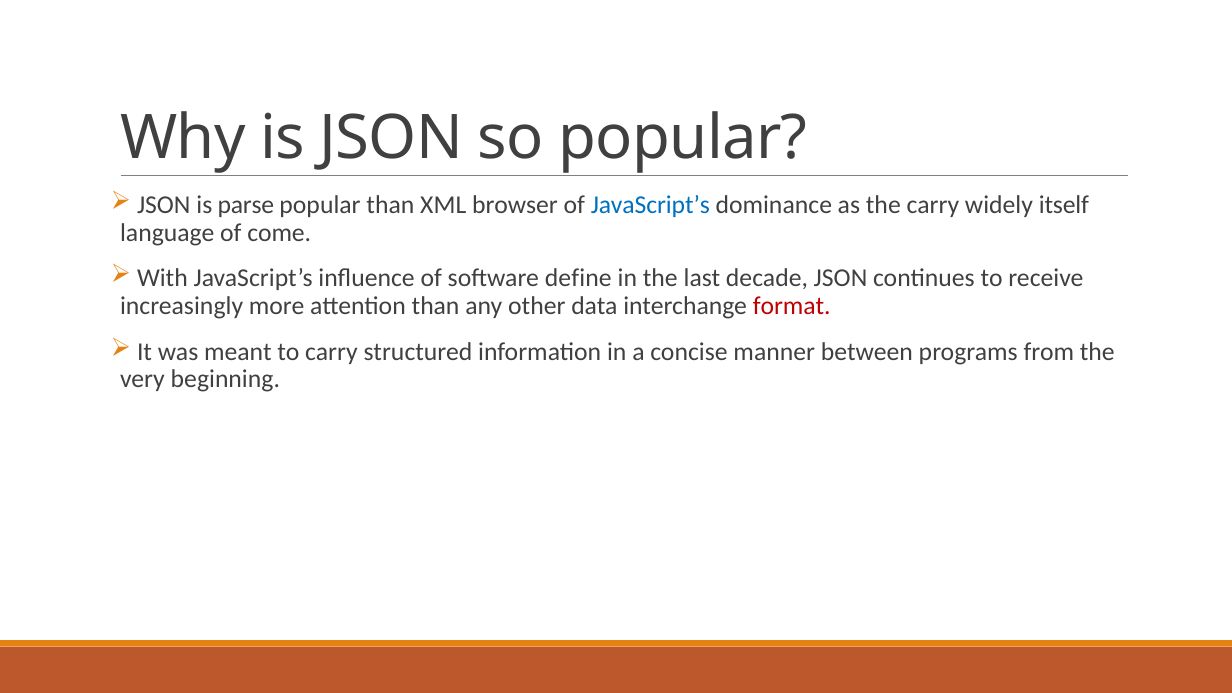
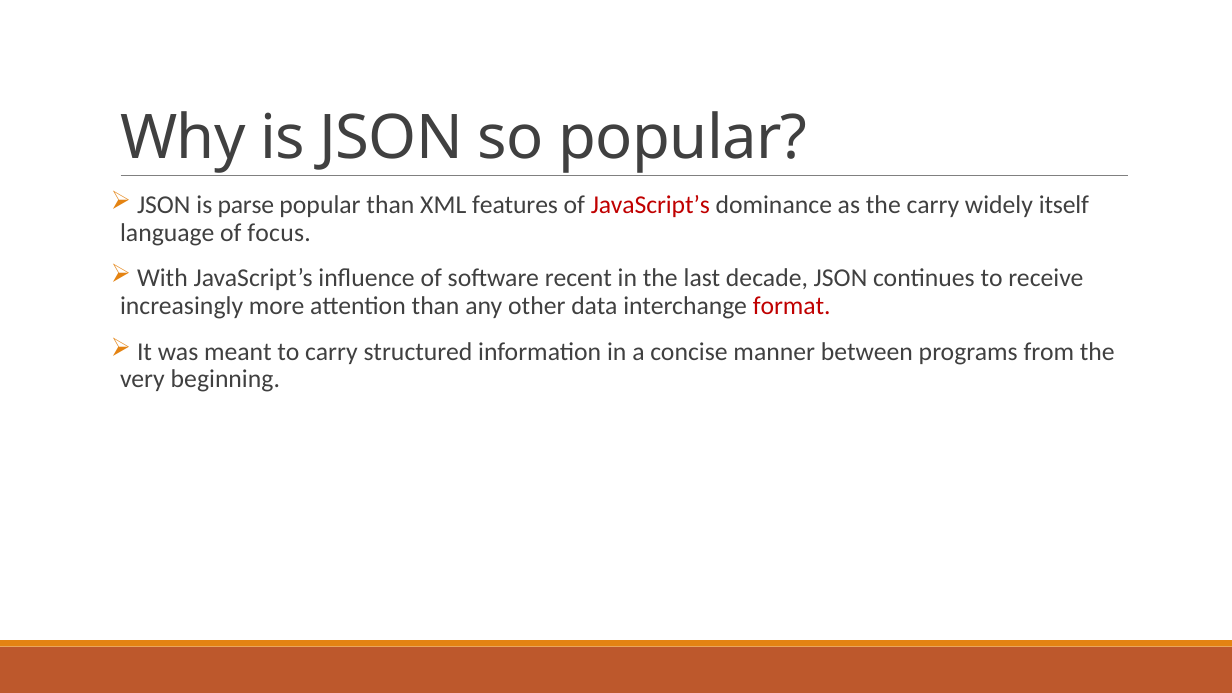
browser: browser -> features
JavaScript’s at (650, 205) colour: blue -> red
come: come -> focus
define: define -> recent
